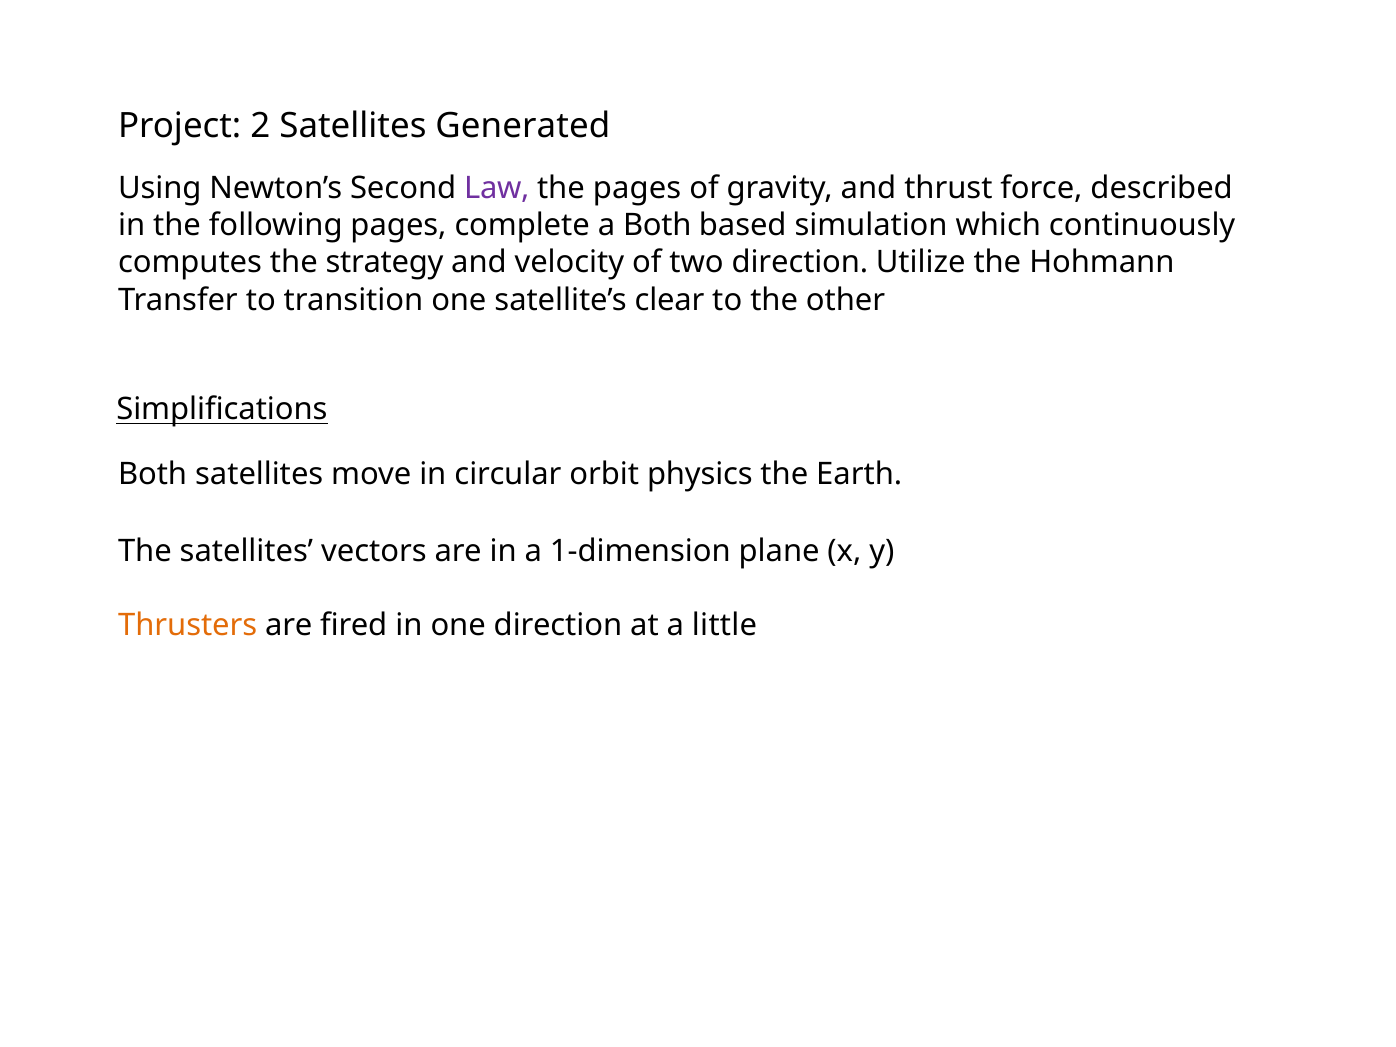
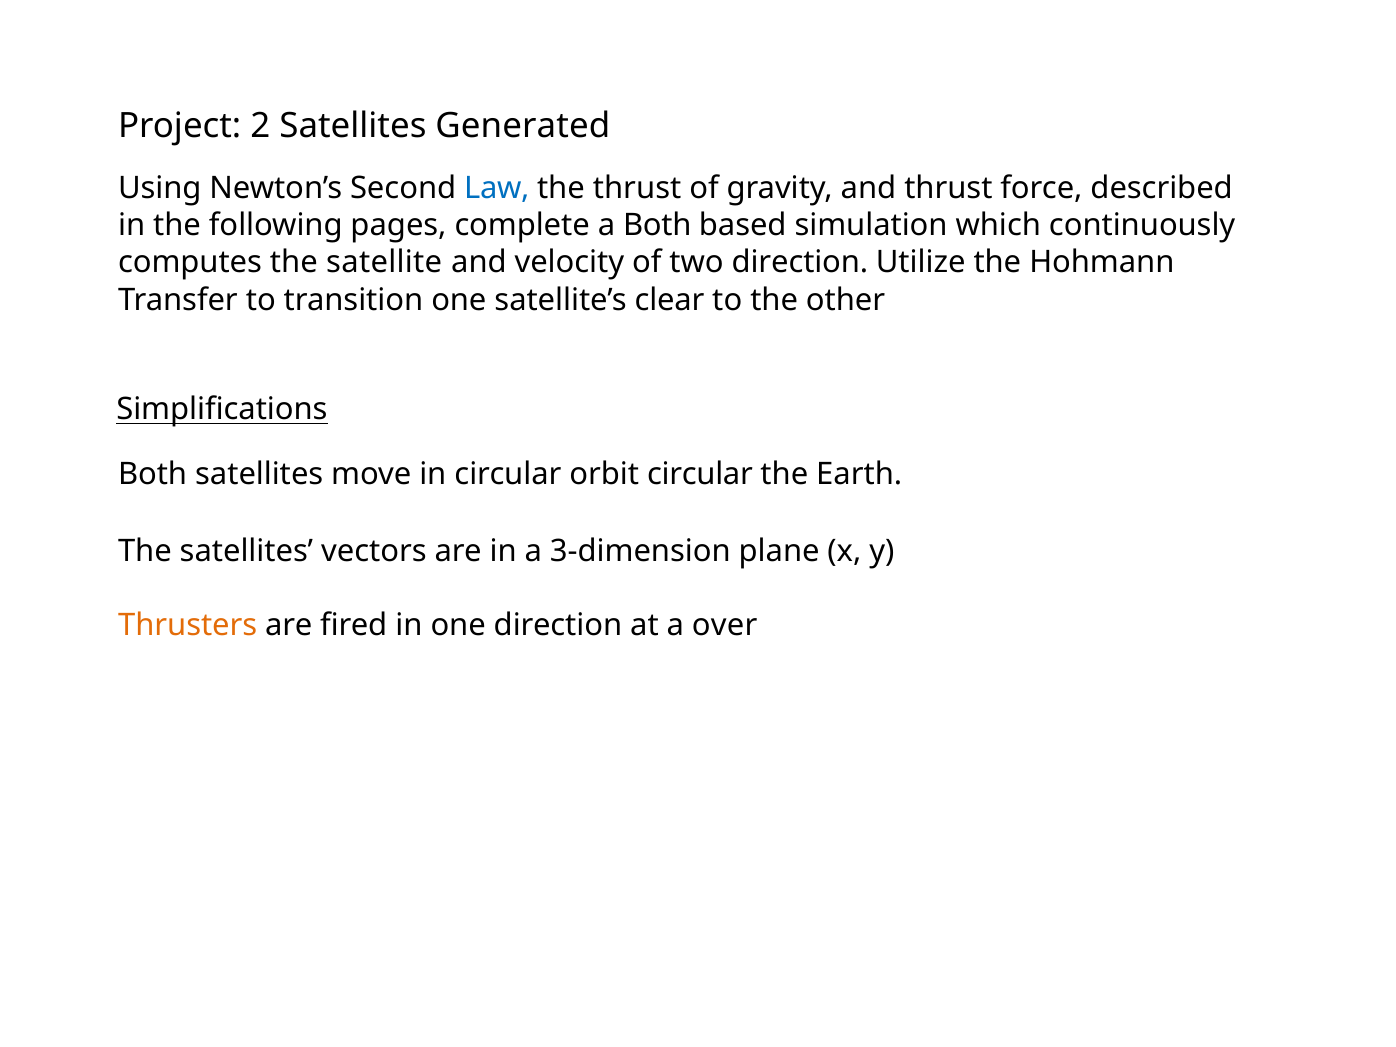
Law colour: purple -> blue
the pages: pages -> thrust
strategy: strategy -> satellite
orbit physics: physics -> circular
1-dimension: 1-dimension -> 3-dimension
little: little -> over
